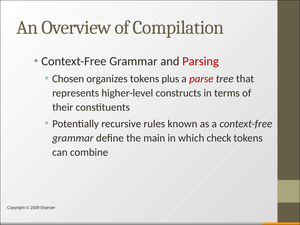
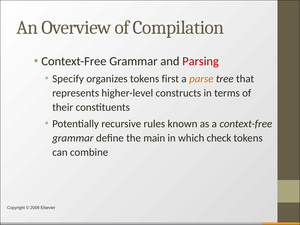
Chosen: Chosen -> Specify
plus: plus -> first
parse colour: red -> orange
